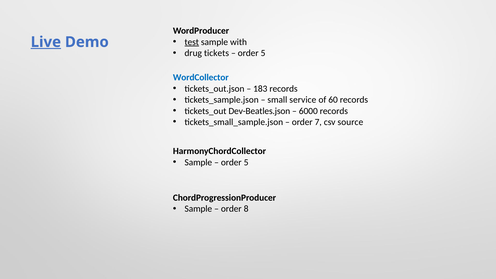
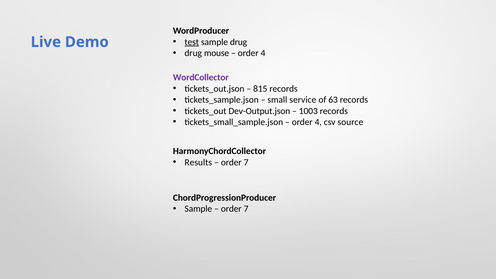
sample with: with -> drug
Live underline: present -> none
tickets: tickets -> mouse
5 at (263, 53): 5 -> 4
WordCollector colour: blue -> purple
183: 183 -> 815
60: 60 -> 63
Dev-Beatles.json: Dev-Beatles.json -> Dev-Output.json
6000: 6000 -> 1003
7 at (318, 122): 7 -> 4
Sample at (198, 162): Sample -> Results
5 at (246, 162): 5 -> 7
8 at (246, 209): 8 -> 7
